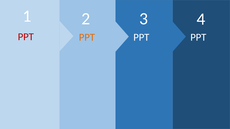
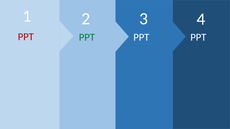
PPT at (87, 37) colour: orange -> green
